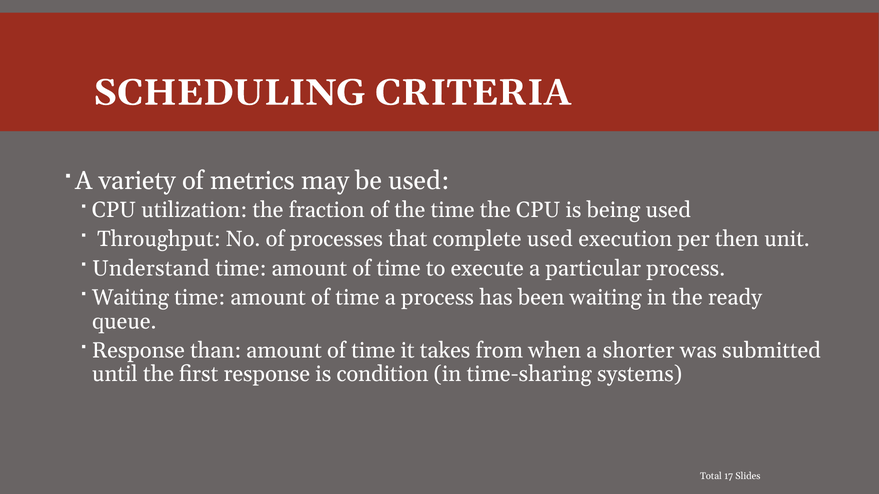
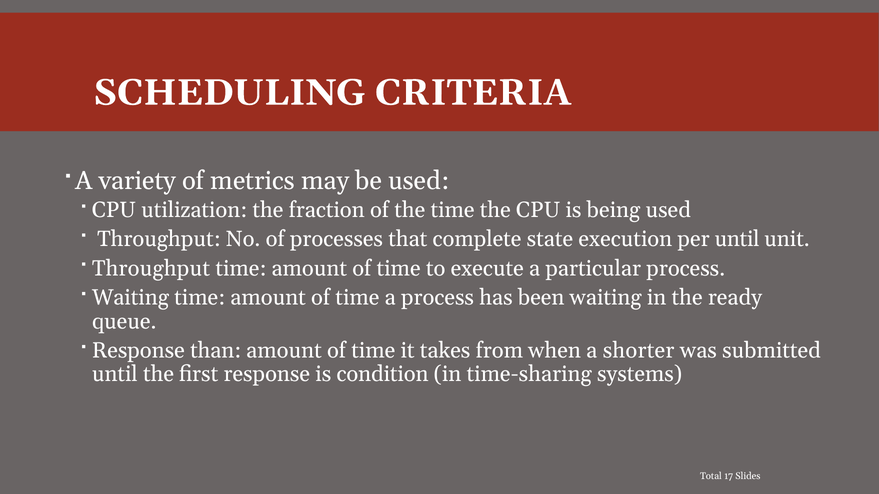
complete used: used -> state
per then: then -> until
Understand at (151, 269): Understand -> Throughput
